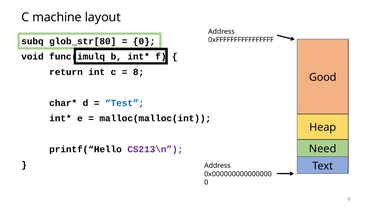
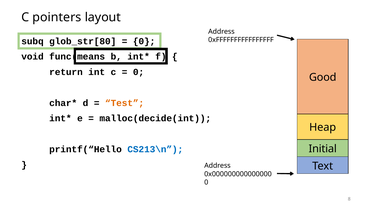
machine: machine -> pointers
func(imulq: func(imulq -> func(means
8 at (139, 72): 8 -> 0
Test colour: blue -> orange
malloc(malloc(int: malloc(malloc(int -> malloc(decide(int
CS213\n colour: purple -> blue
Need: Need -> Initial
